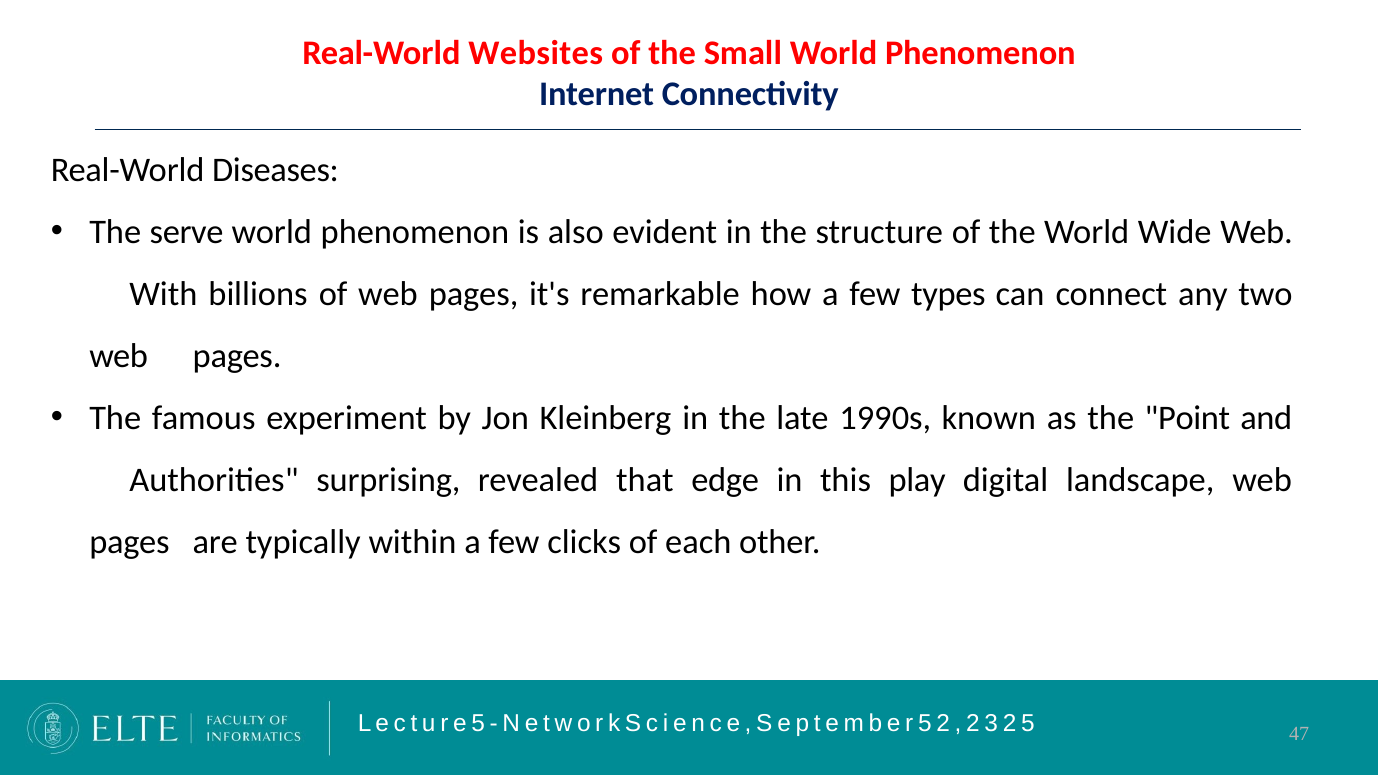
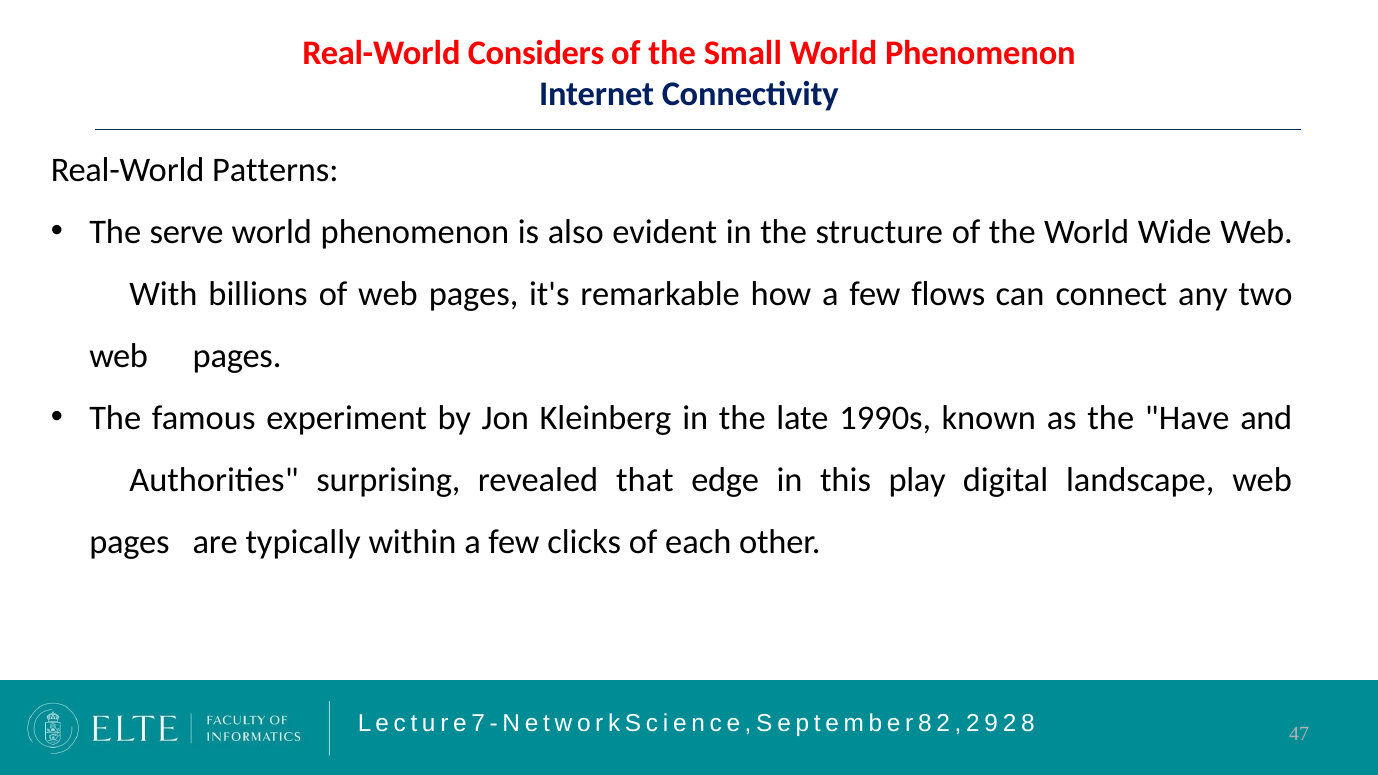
Websites: Websites -> Considers
Diseases: Diseases -> Patterns
types: types -> flows
Point: Point -> Have
e 5: 5 -> 7
r 5: 5 -> 8
3: 3 -> 9
2 5: 5 -> 8
